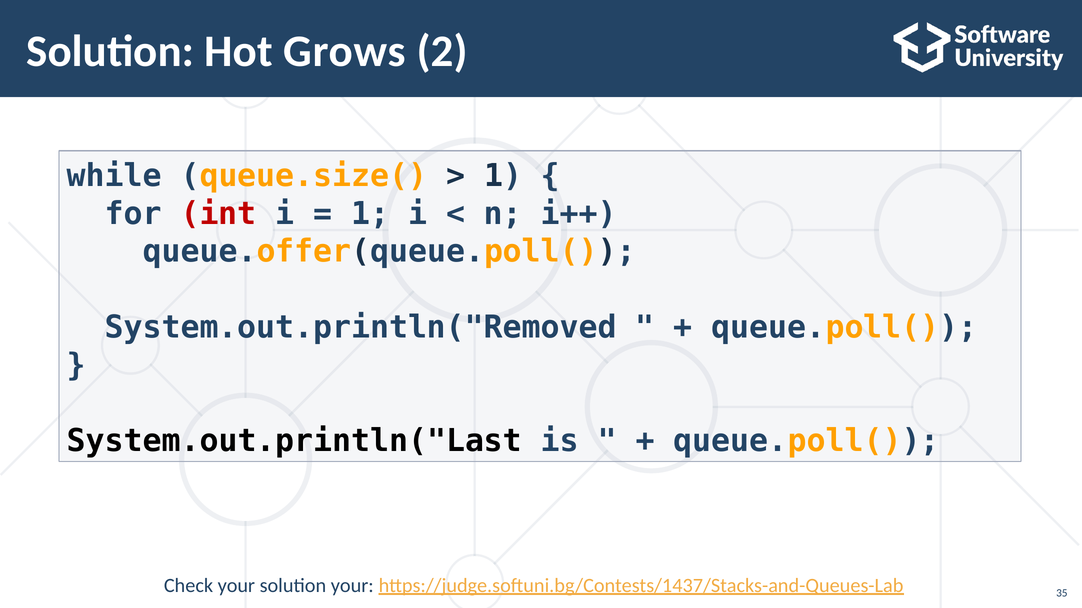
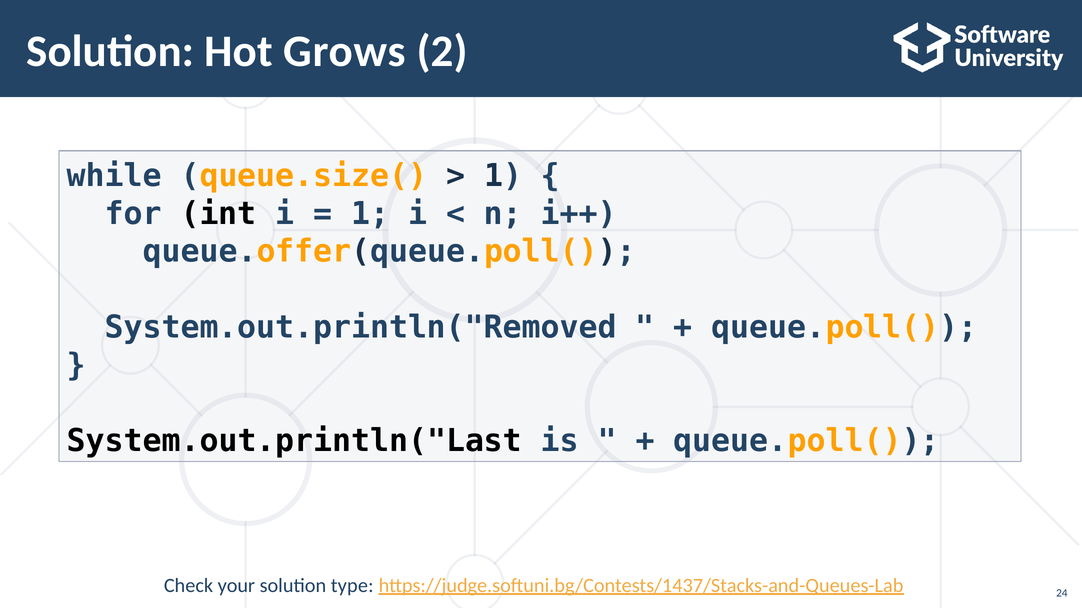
int colour: red -> black
solution your: your -> type
35: 35 -> 24
